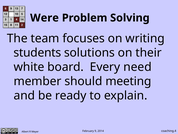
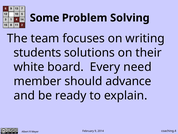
Were: Were -> Some
meeting: meeting -> advance
